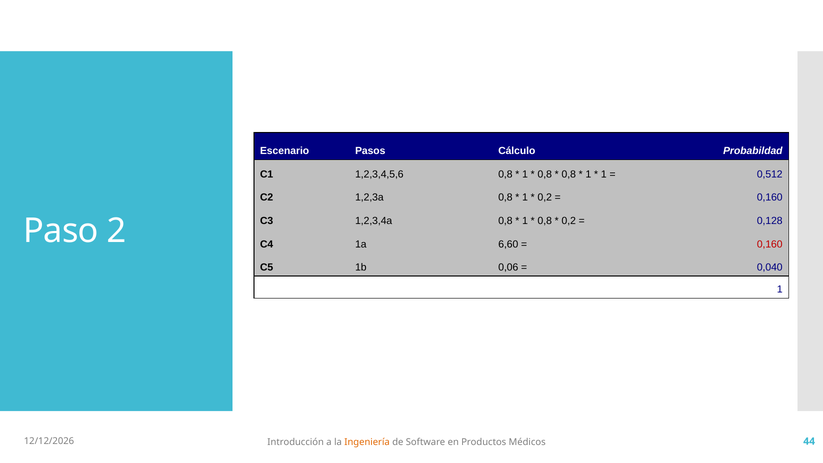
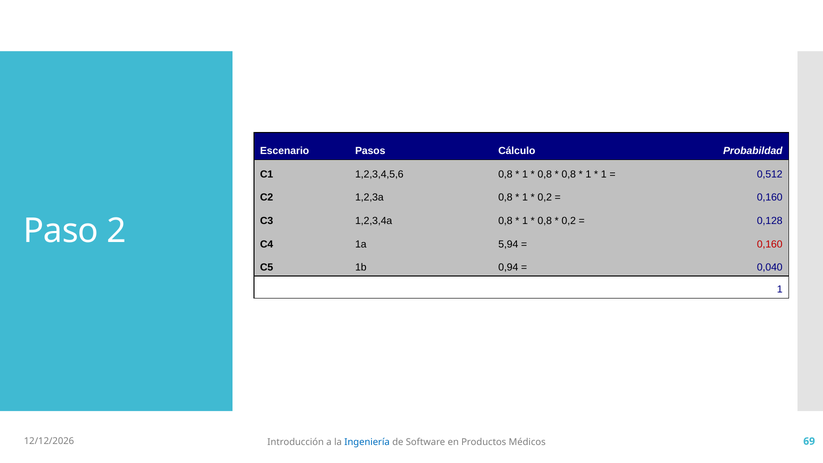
6,60: 6,60 -> 5,94
0,06: 0,06 -> 0,94
Ingeniería colour: orange -> blue
44: 44 -> 69
